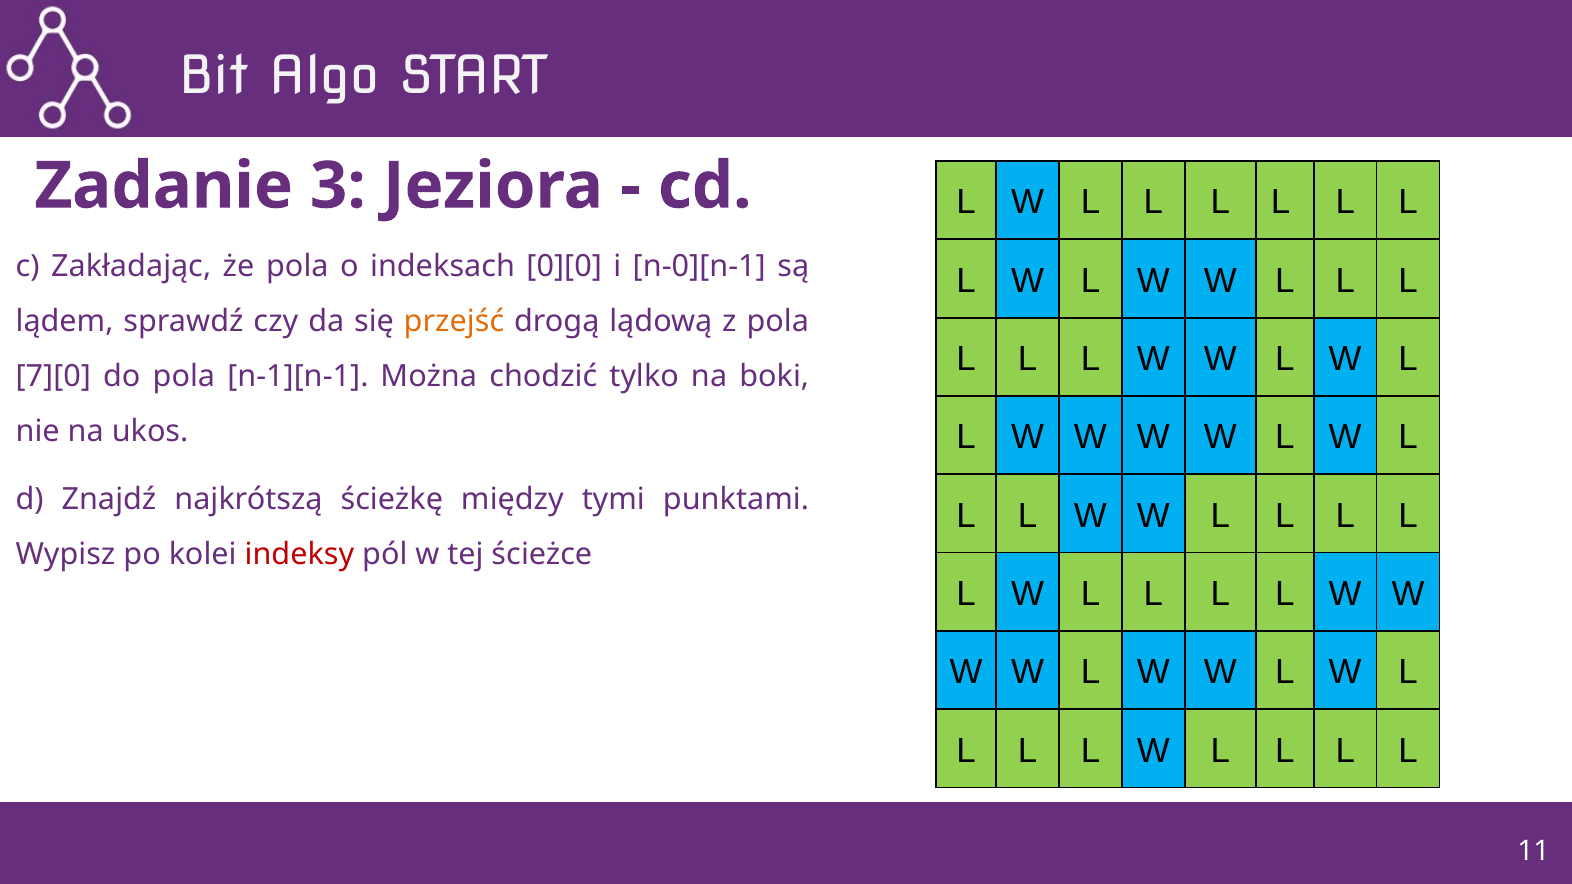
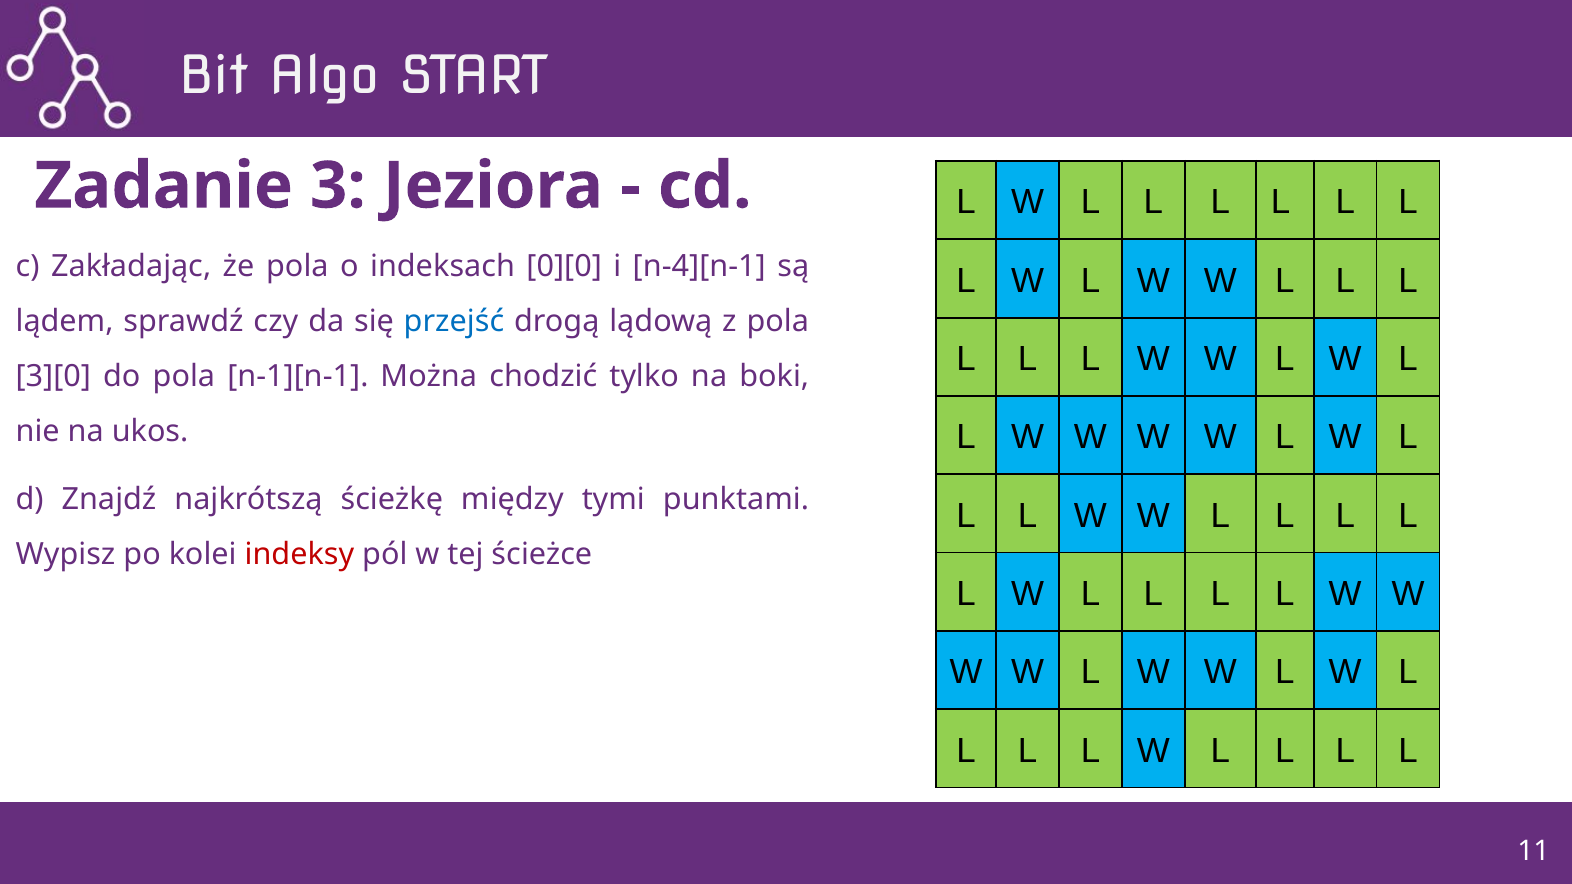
n-0][n-1: n-0][n-1 -> n-4][n-1
przejść colour: orange -> blue
7][0: 7][0 -> 3][0
